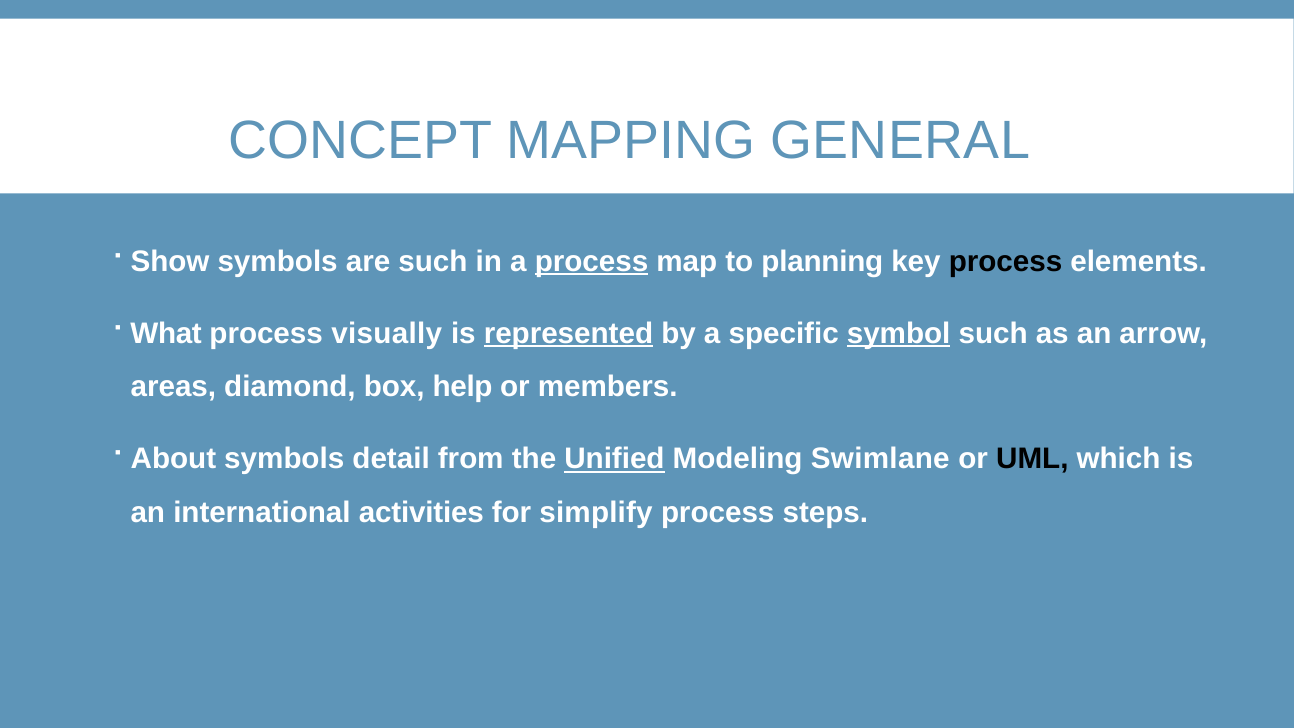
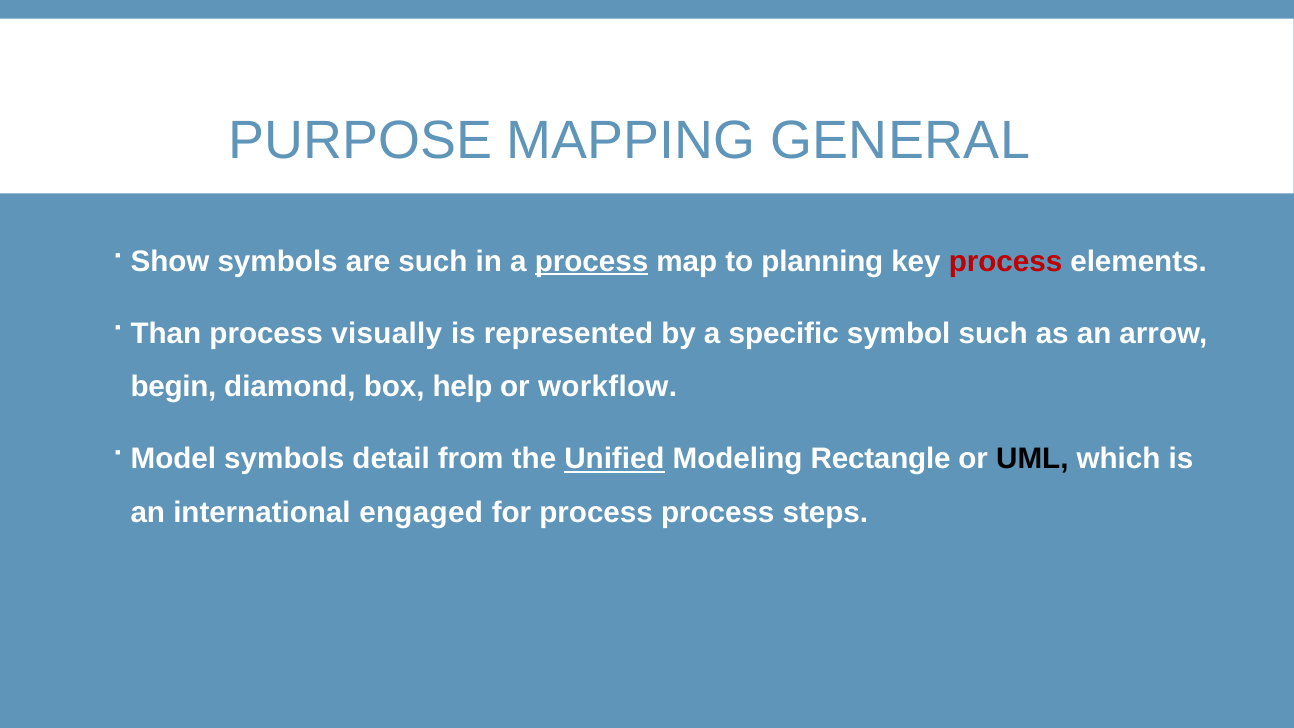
CONCEPT: CONCEPT -> PURPOSE
process at (1006, 261) colour: black -> red
What: What -> Than
represented underline: present -> none
symbol underline: present -> none
areas: areas -> begin
members: members -> workflow
About: About -> Model
Swimlane: Swimlane -> Rectangle
activities: activities -> engaged
for simplify: simplify -> process
